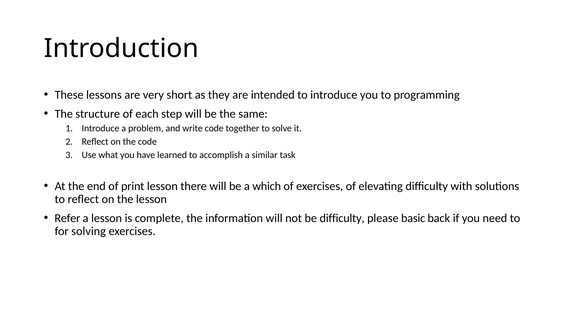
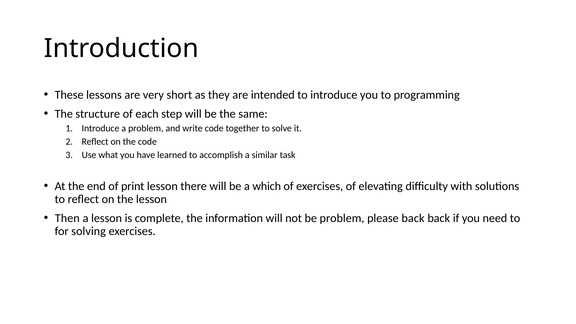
Refer: Refer -> Then
be difficulty: difficulty -> problem
please basic: basic -> back
